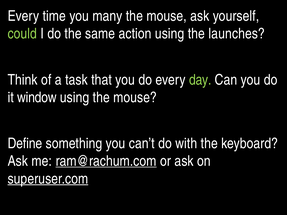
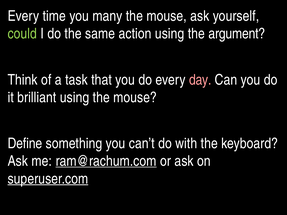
launches: launches -> argument
day colour: light green -> pink
window: window -> brilliant
